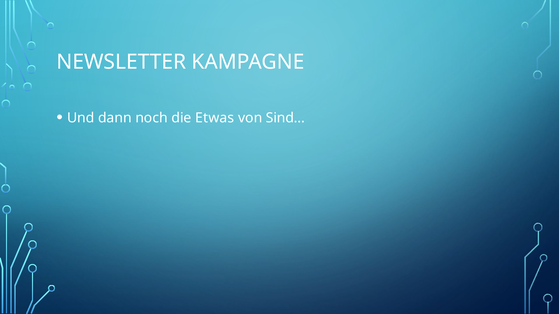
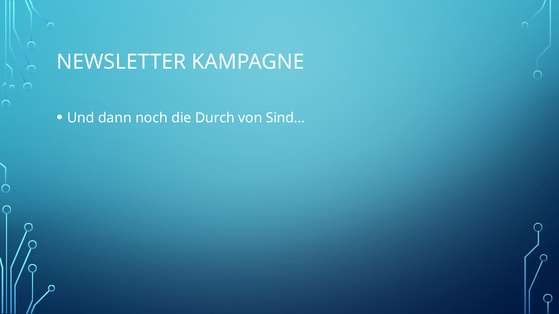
Etwas: Etwas -> Durch
